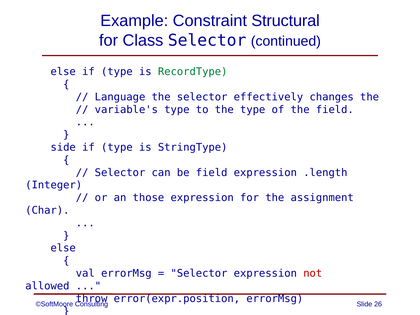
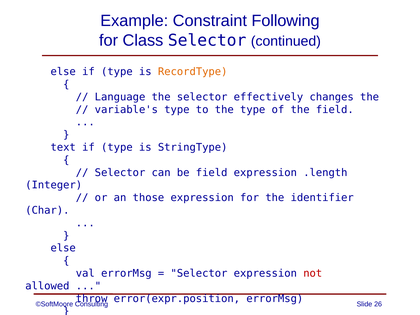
Structural: Structural -> Following
RecordType colour: green -> orange
side: side -> text
assignment: assignment -> identifier
